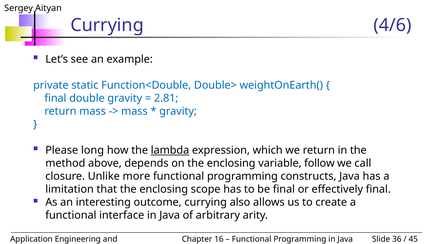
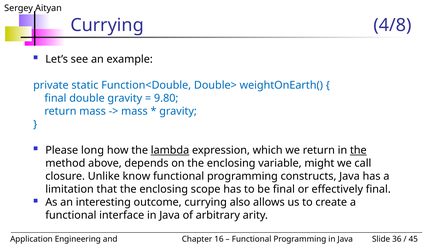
4/6: 4/6 -> 4/8
2.81: 2.81 -> 9.80
the at (358, 150) underline: none -> present
follow: follow -> might
more: more -> know
